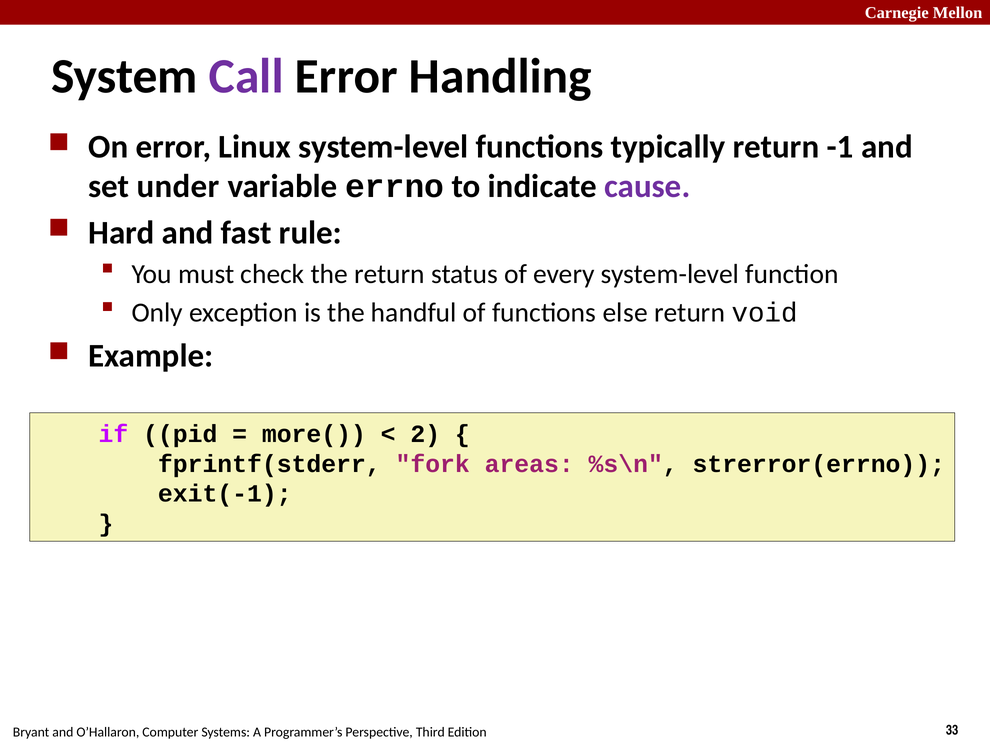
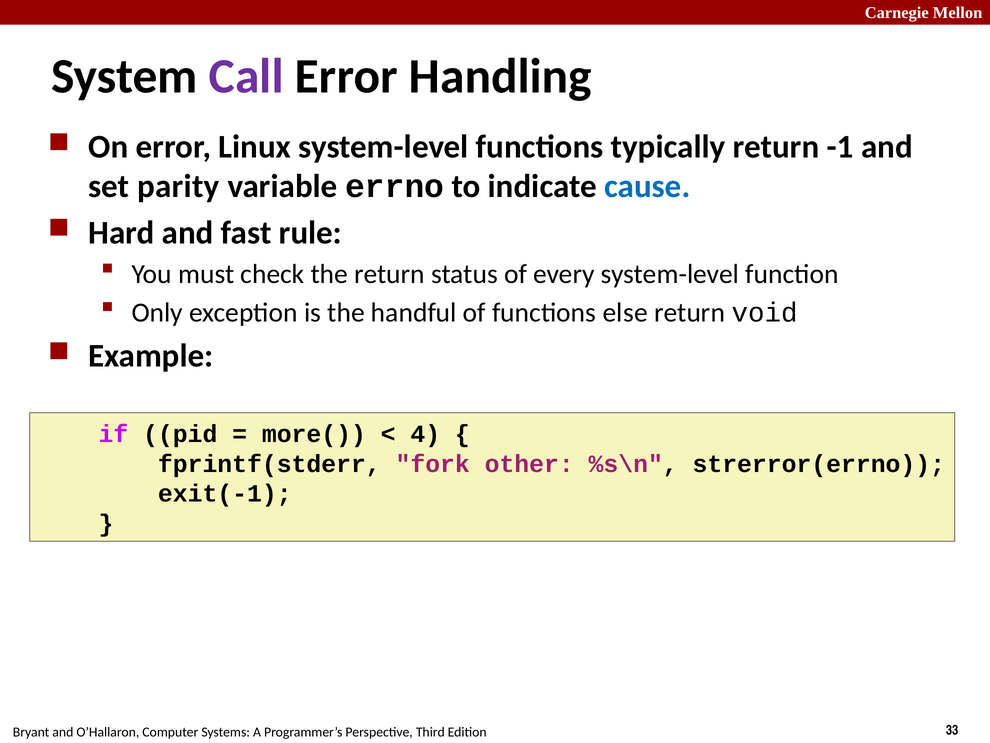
under: under -> parity
cause colour: purple -> blue
2: 2 -> 4
areas: areas -> other
